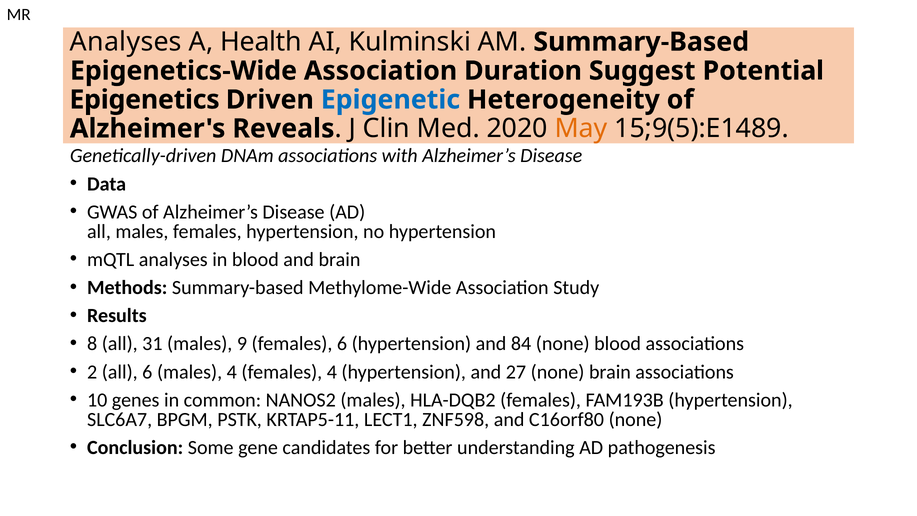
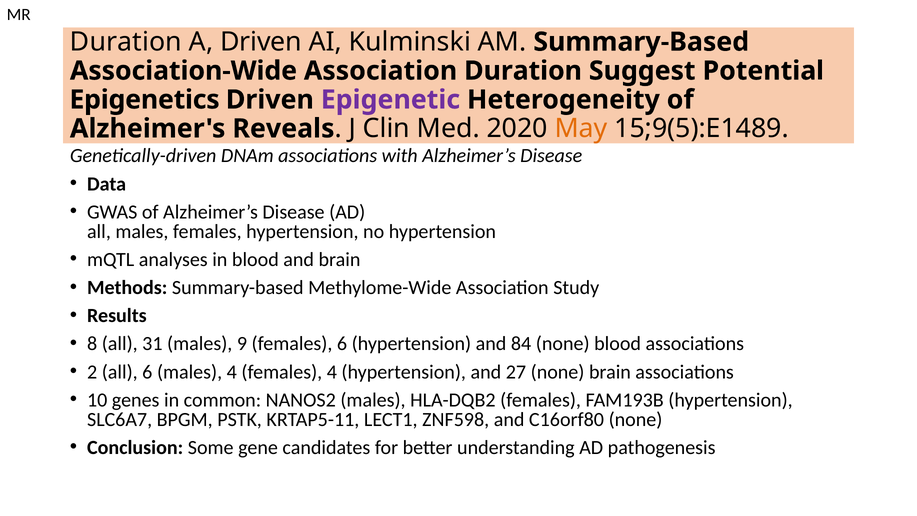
Analyses at (126, 42): Analyses -> Duration
A Health: Health -> Driven
Epigenetics-Wide: Epigenetics-Wide -> Association-Wide
Epigenetic colour: blue -> purple
